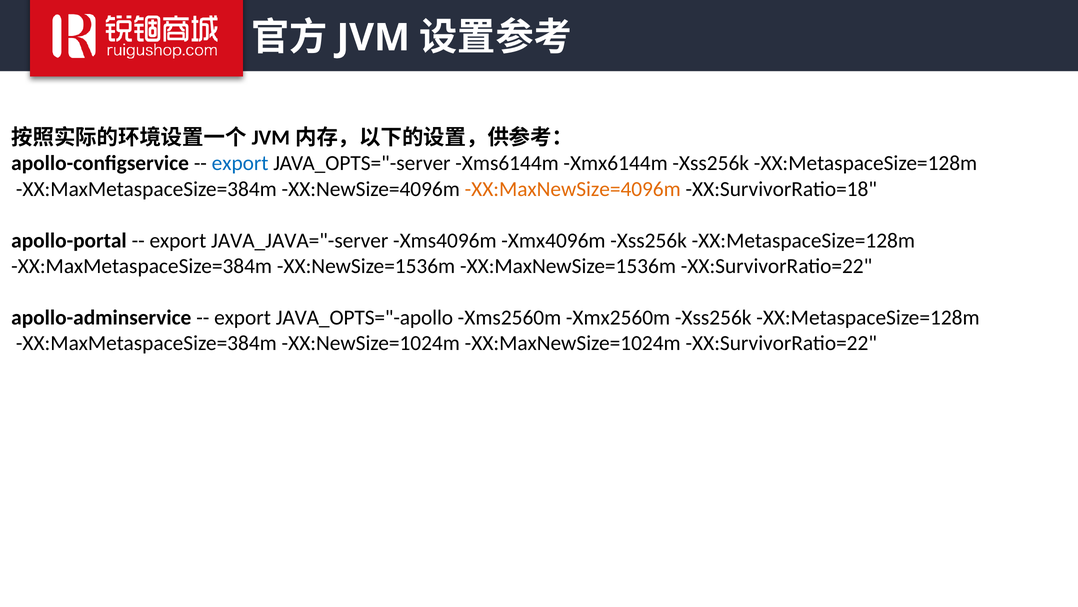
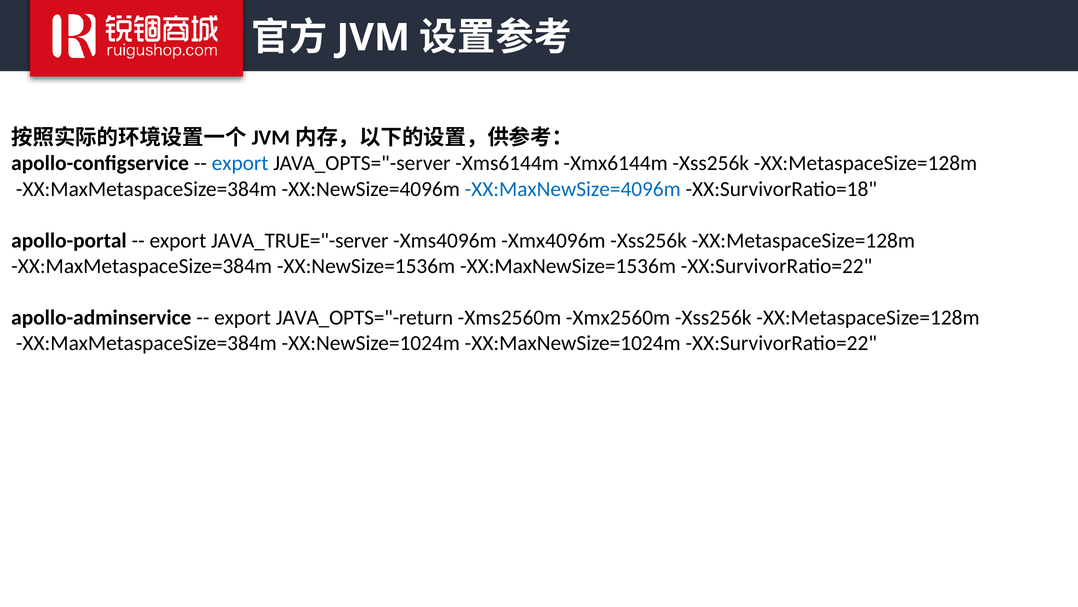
XX:MaxNewSize=4096m colour: orange -> blue
JAVA_JAVA="-server: JAVA_JAVA="-server -> JAVA_TRUE="-server
JAVA_OPTS="-apollo: JAVA_OPTS="-apollo -> JAVA_OPTS="-return
